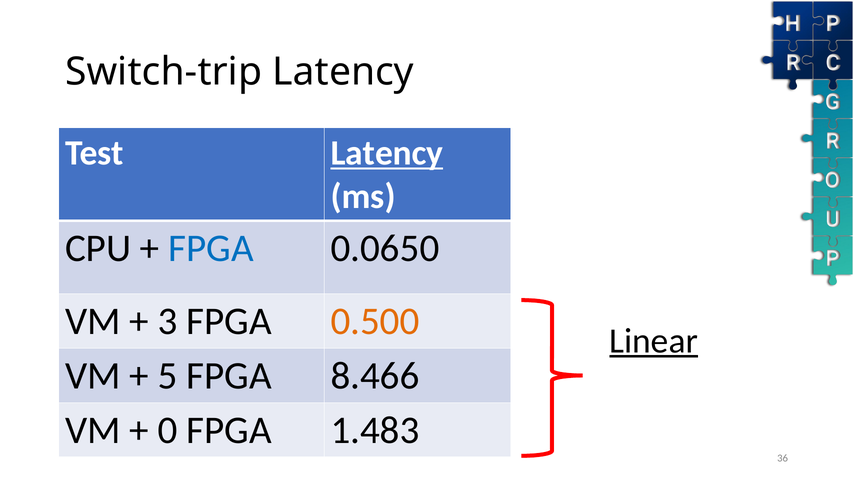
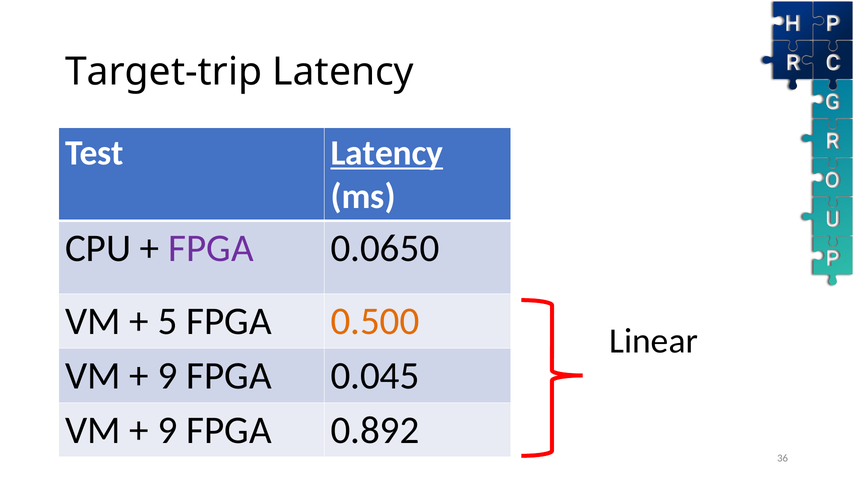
Switch-trip: Switch-trip -> Target-trip
FPGA at (211, 248) colour: blue -> purple
3: 3 -> 5
Linear underline: present -> none
5 at (168, 376): 5 -> 9
8.466: 8.466 -> 0.045
0 at (168, 430): 0 -> 9
1.483: 1.483 -> 0.892
